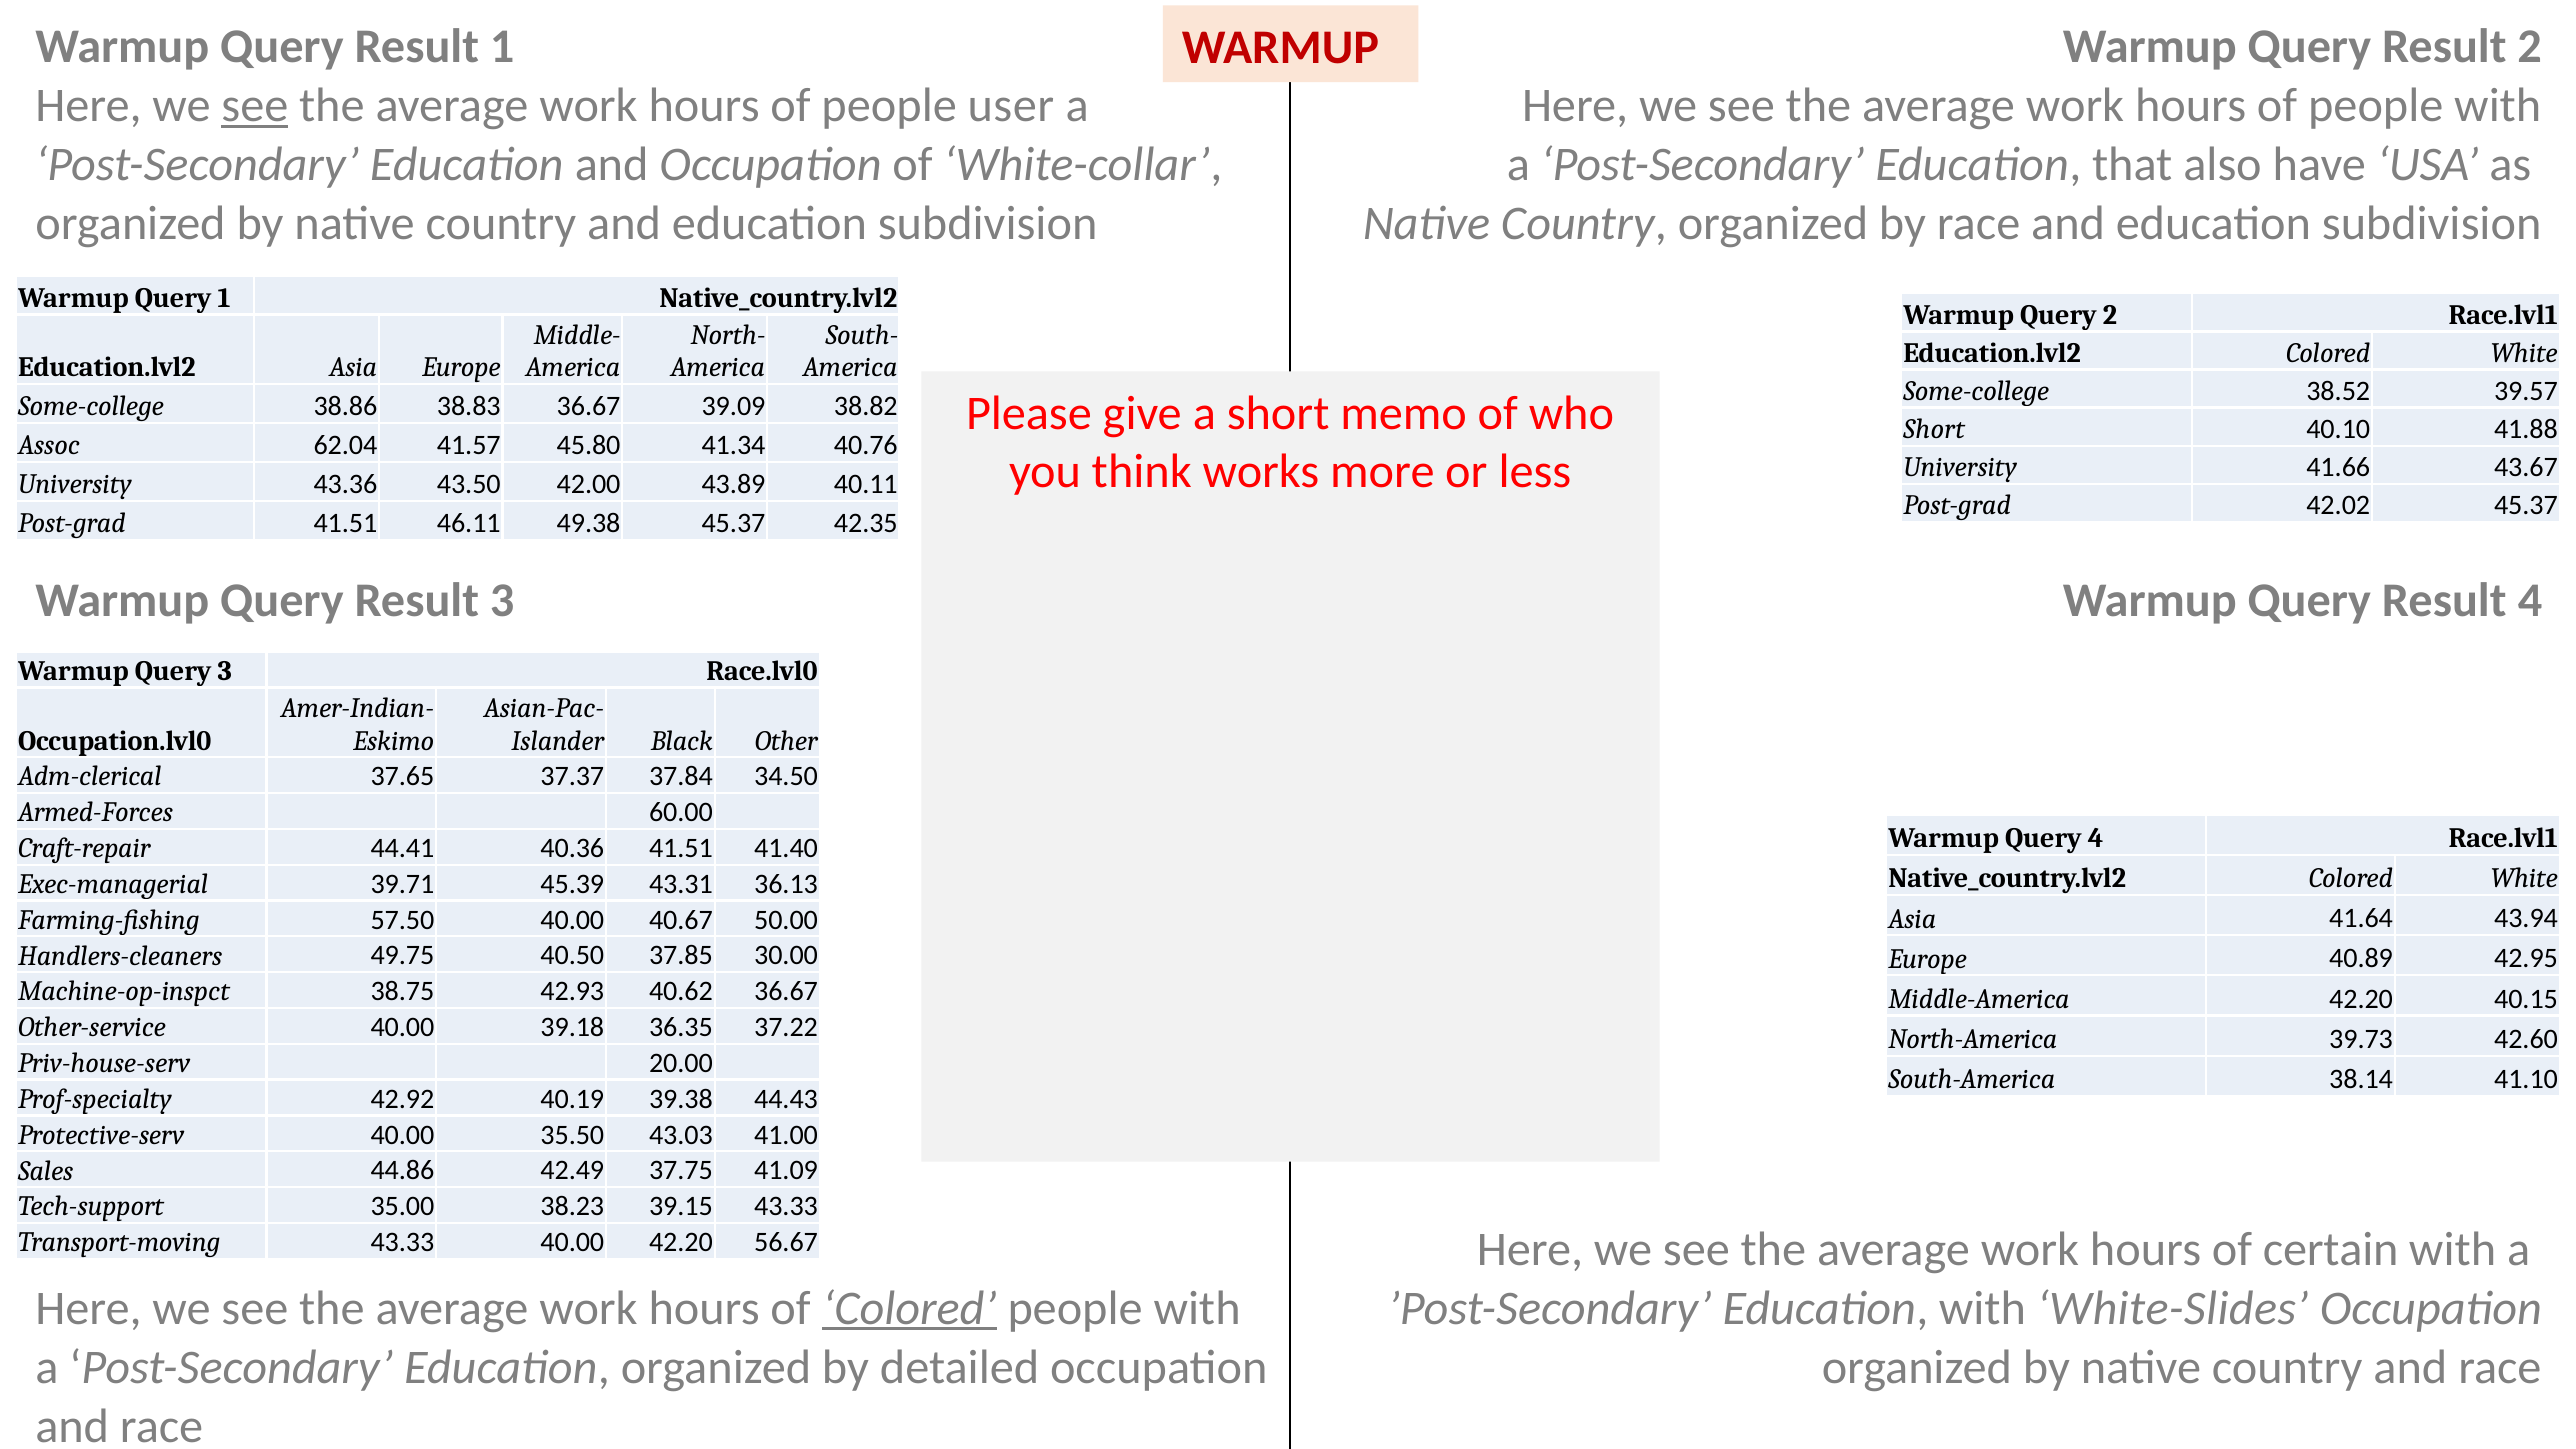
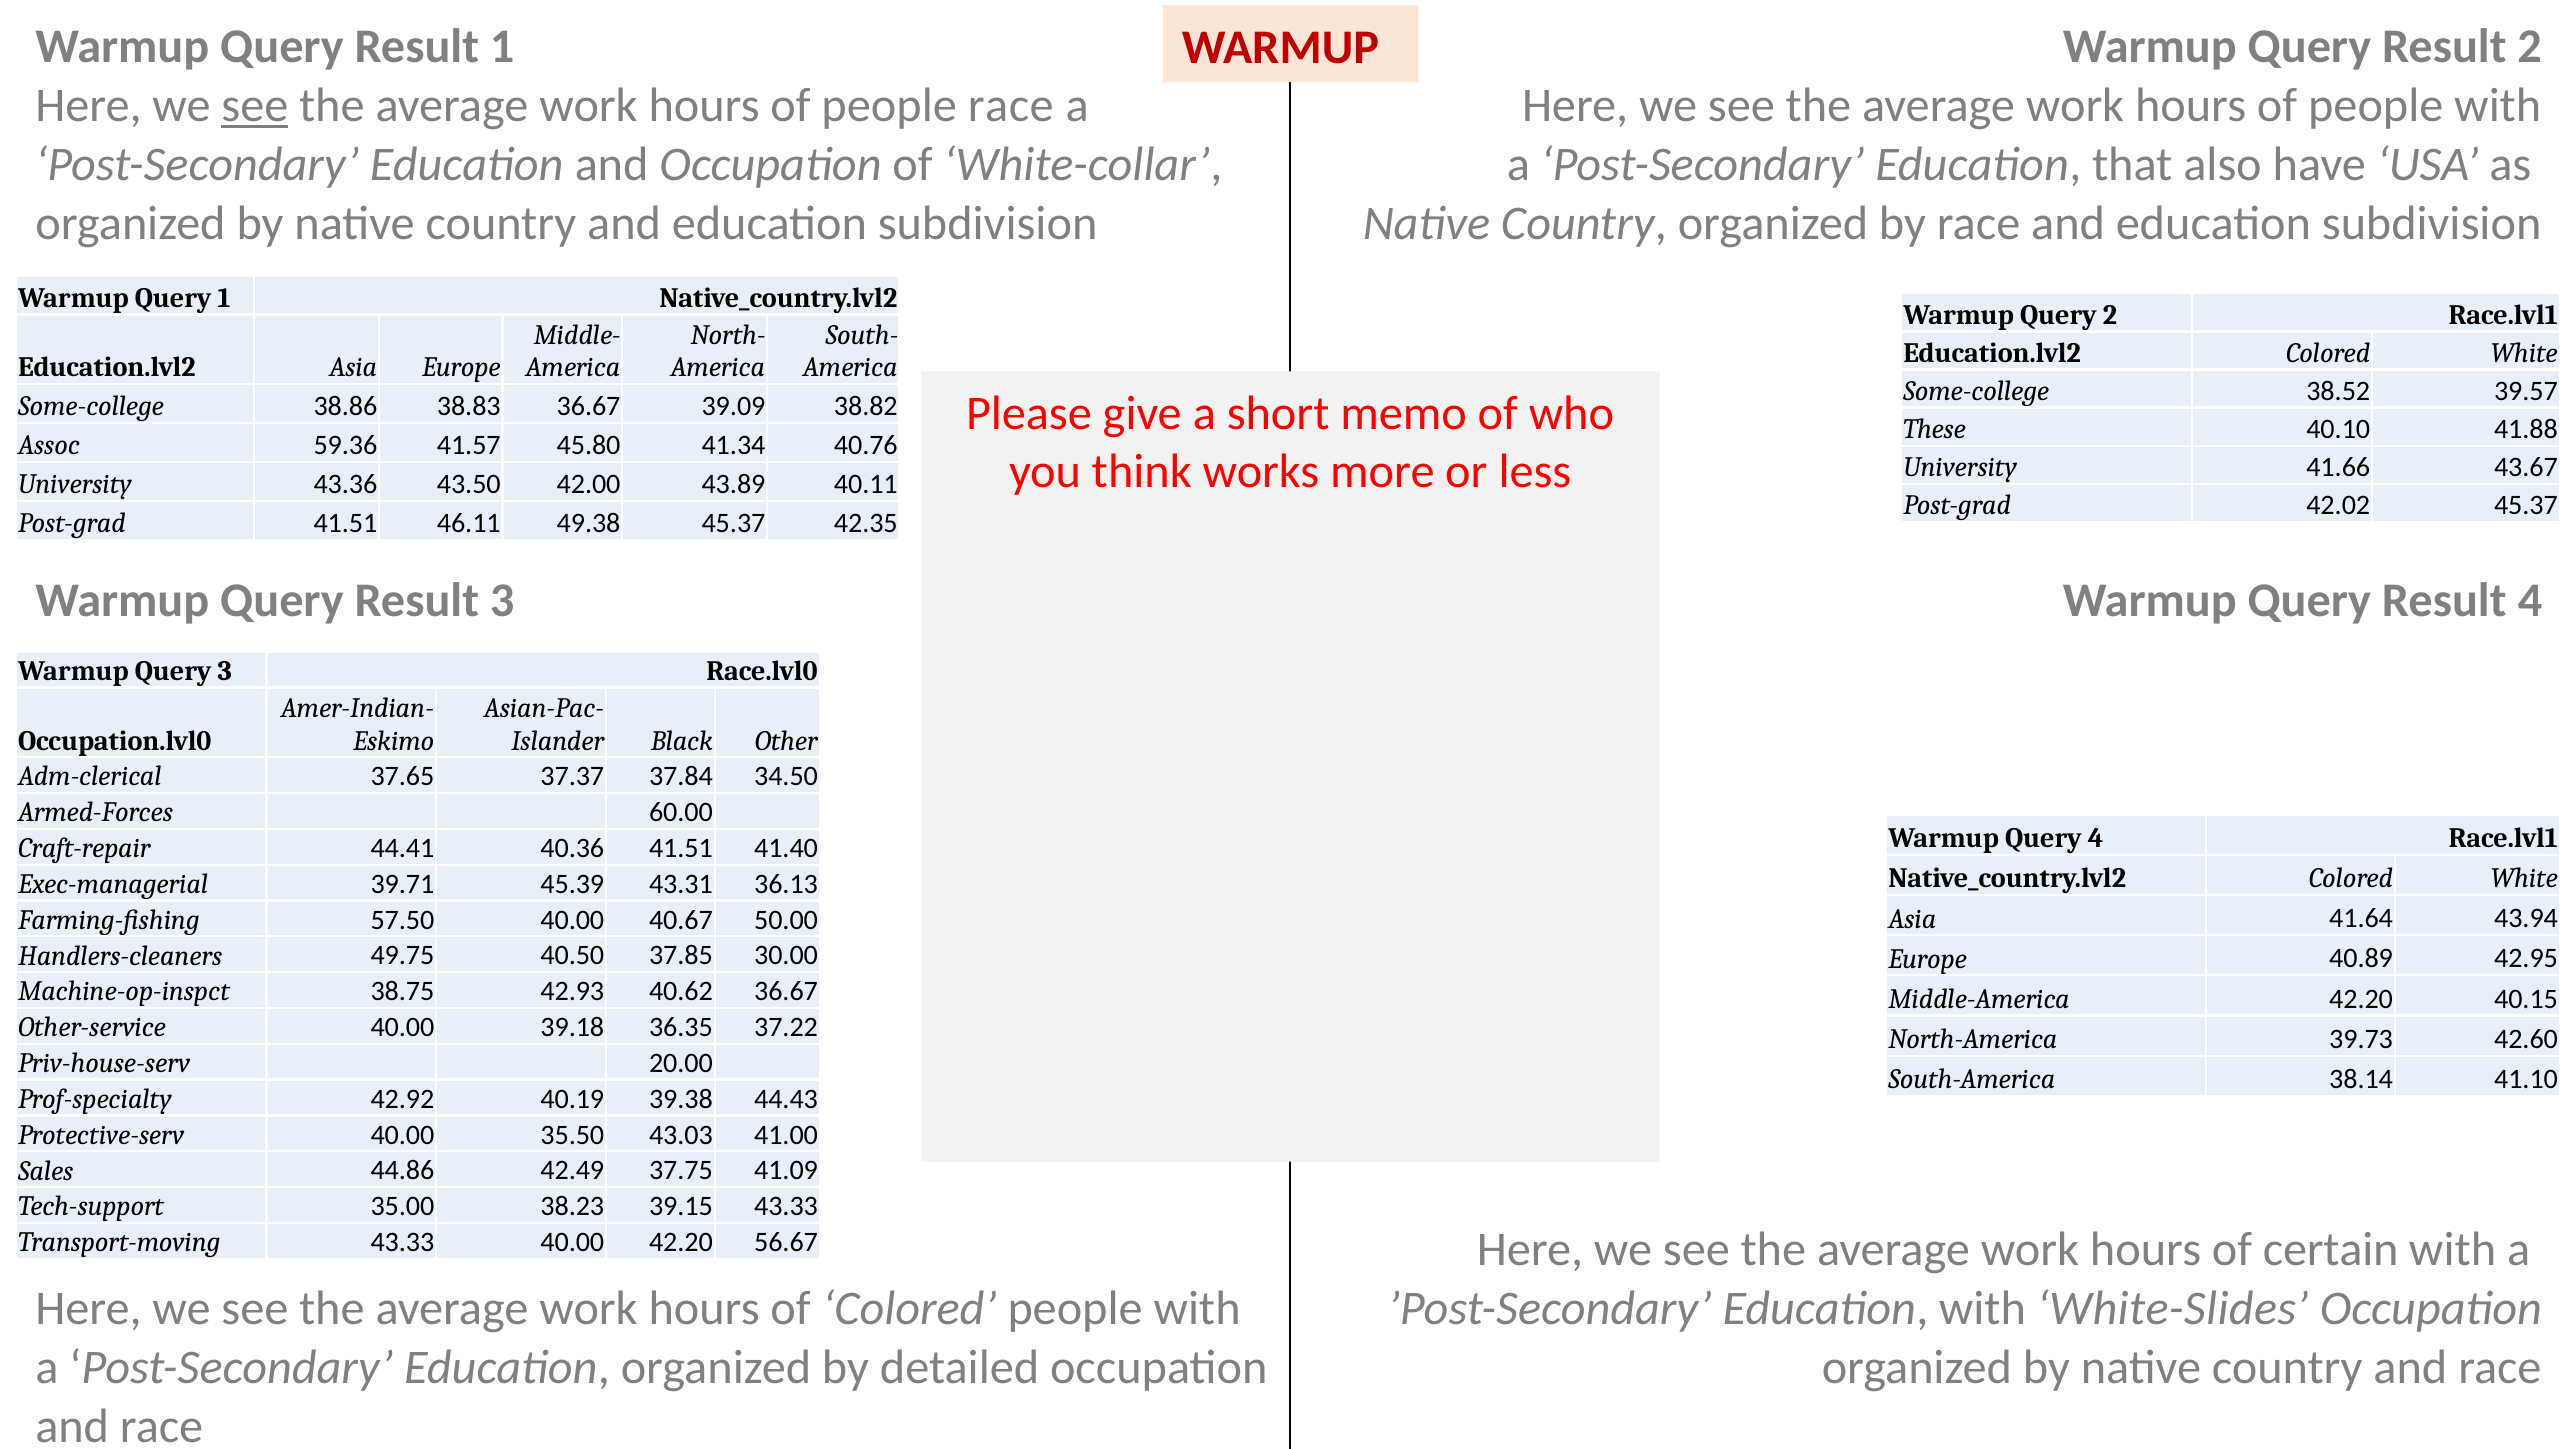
people user: user -> race
Short at (1934, 429): Short -> These
62.04: 62.04 -> 59.36
Colored at (909, 1308) underline: present -> none
